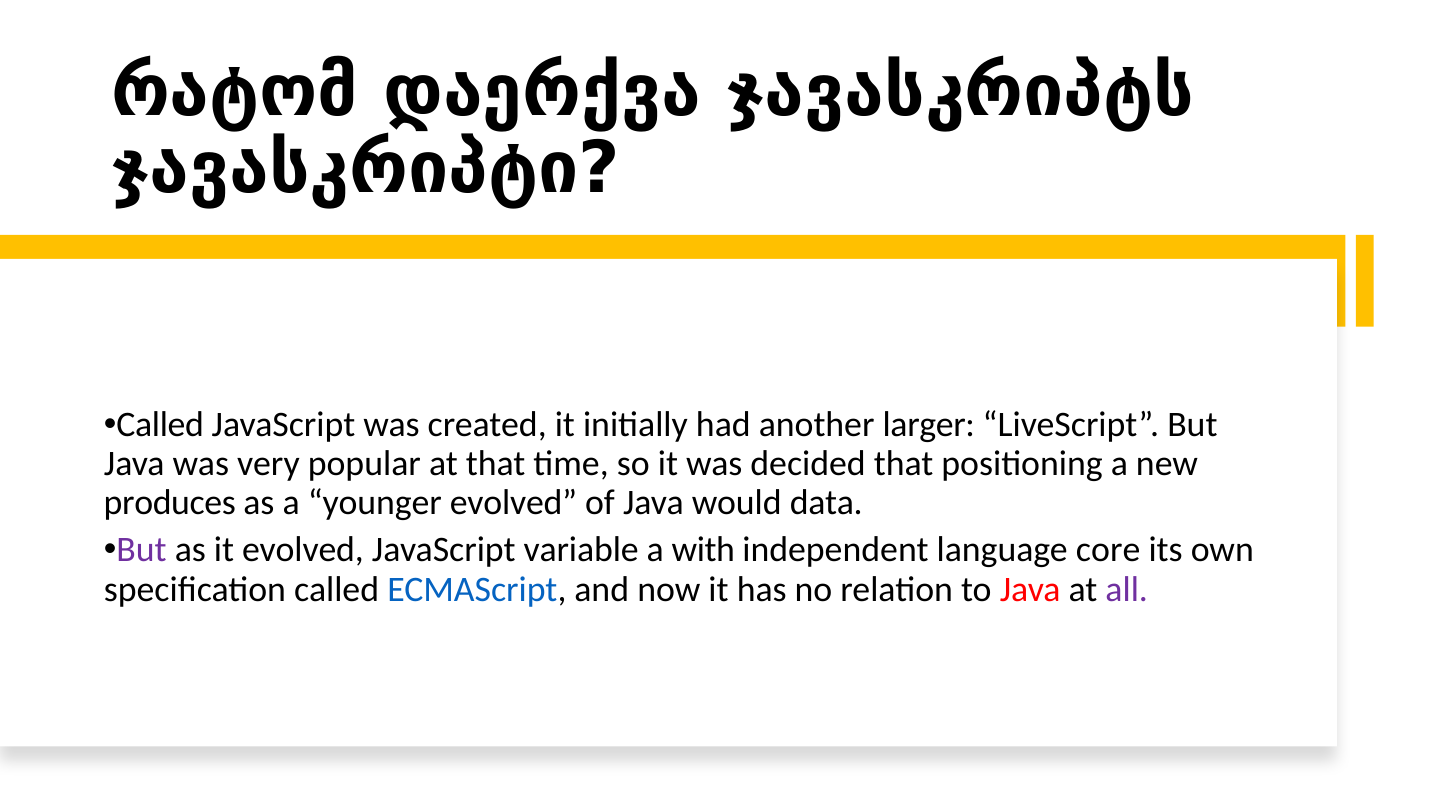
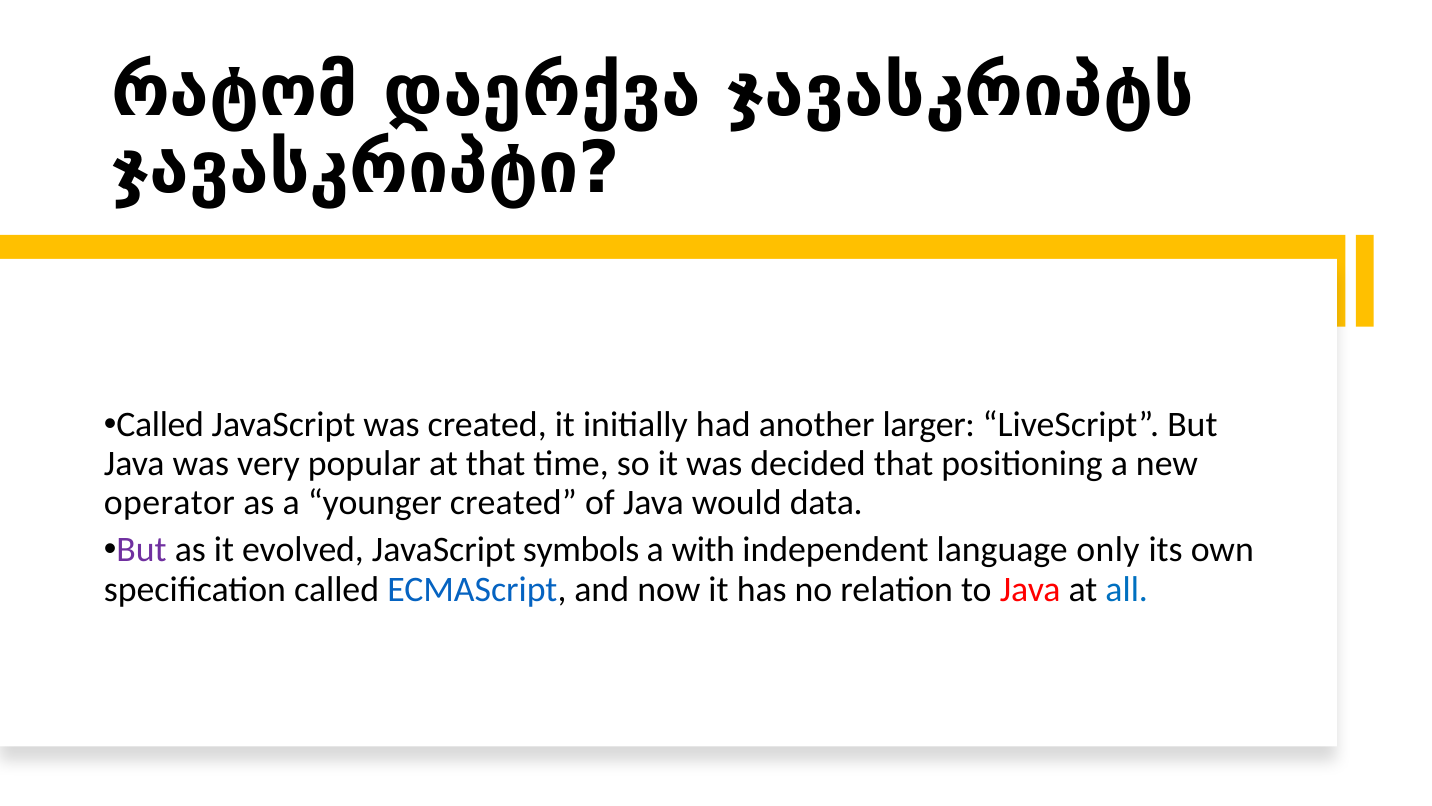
produces: produces -> operator
younger evolved: evolved -> created
variable: variable -> symbols
core: core -> only
all colour: purple -> blue
